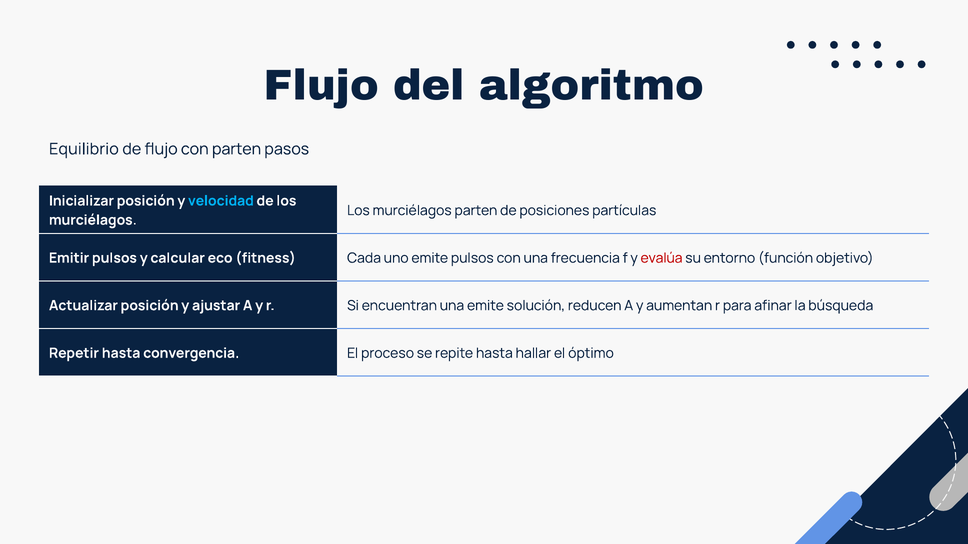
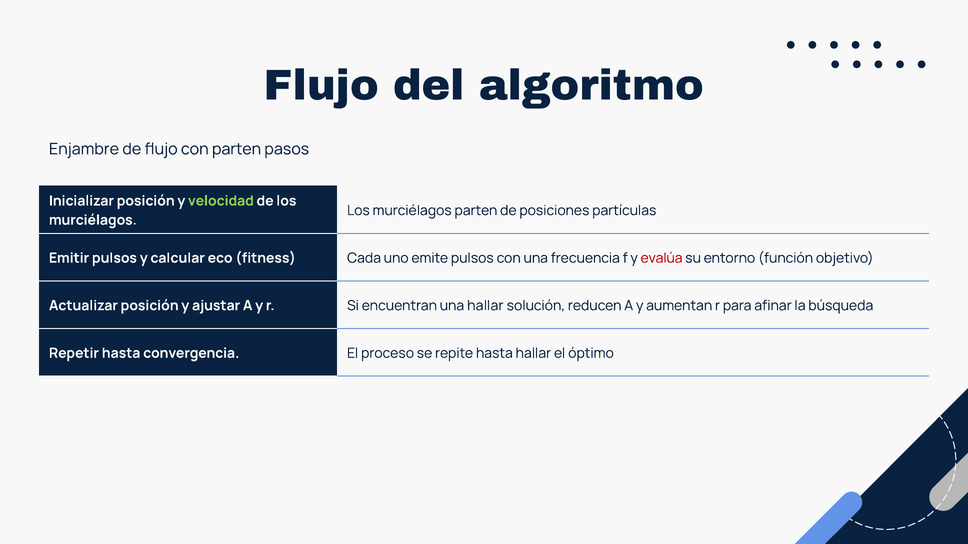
Equilibrio: Equilibrio -> Enjambre
velocidad colour: light blue -> light green
una emite: emite -> hallar
